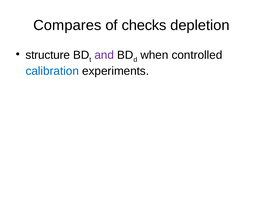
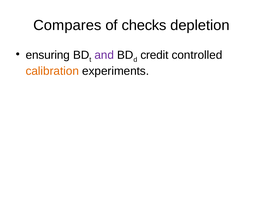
structure: structure -> ensuring
when: when -> credit
calibration colour: blue -> orange
